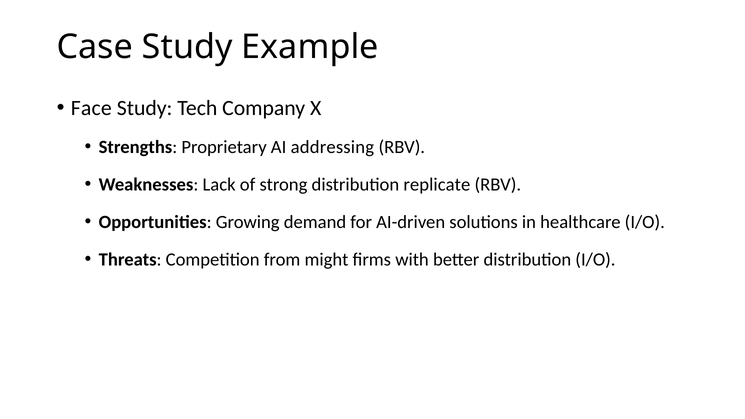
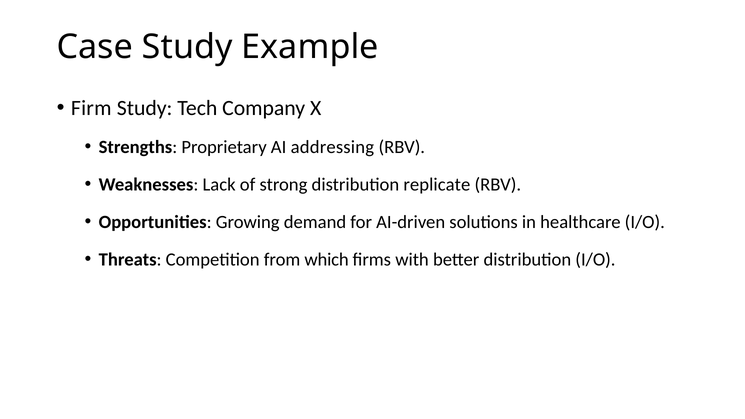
Face: Face -> Firm
might: might -> which
